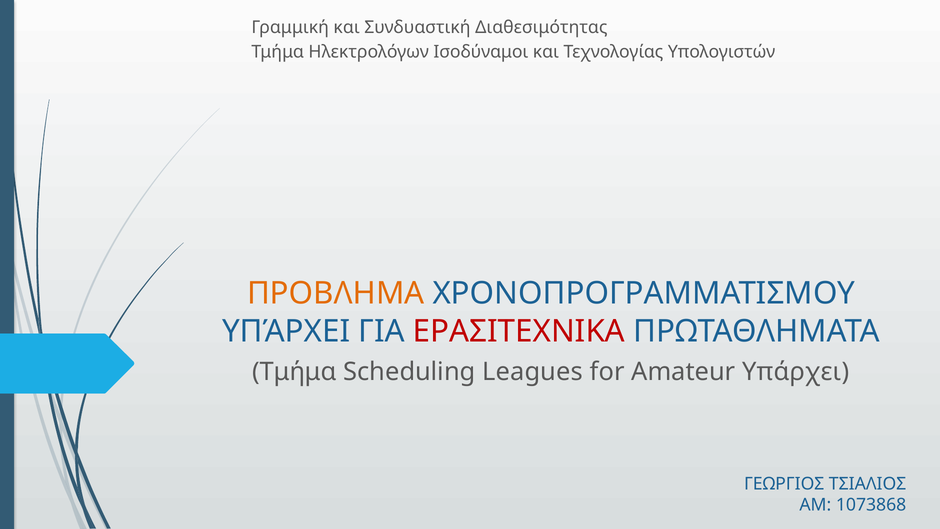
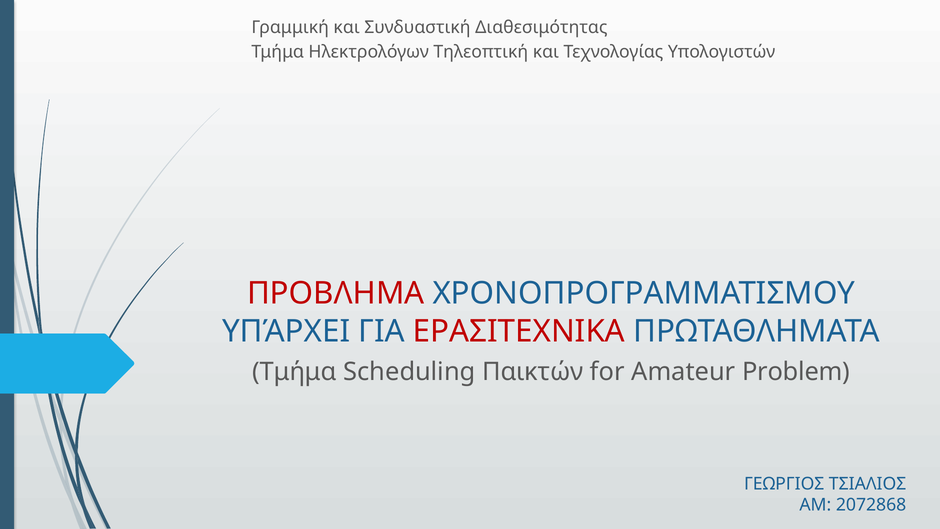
Ισοδύναμοι: Ισοδύναμοι -> Τηλεοπτική
ΠΡΟΒΛΗΜΑ colour: orange -> red
Leagues: Leagues -> Παικτών
Amateur Υπάρχει: Υπάρχει -> Problem
1073868: 1073868 -> 2072868
